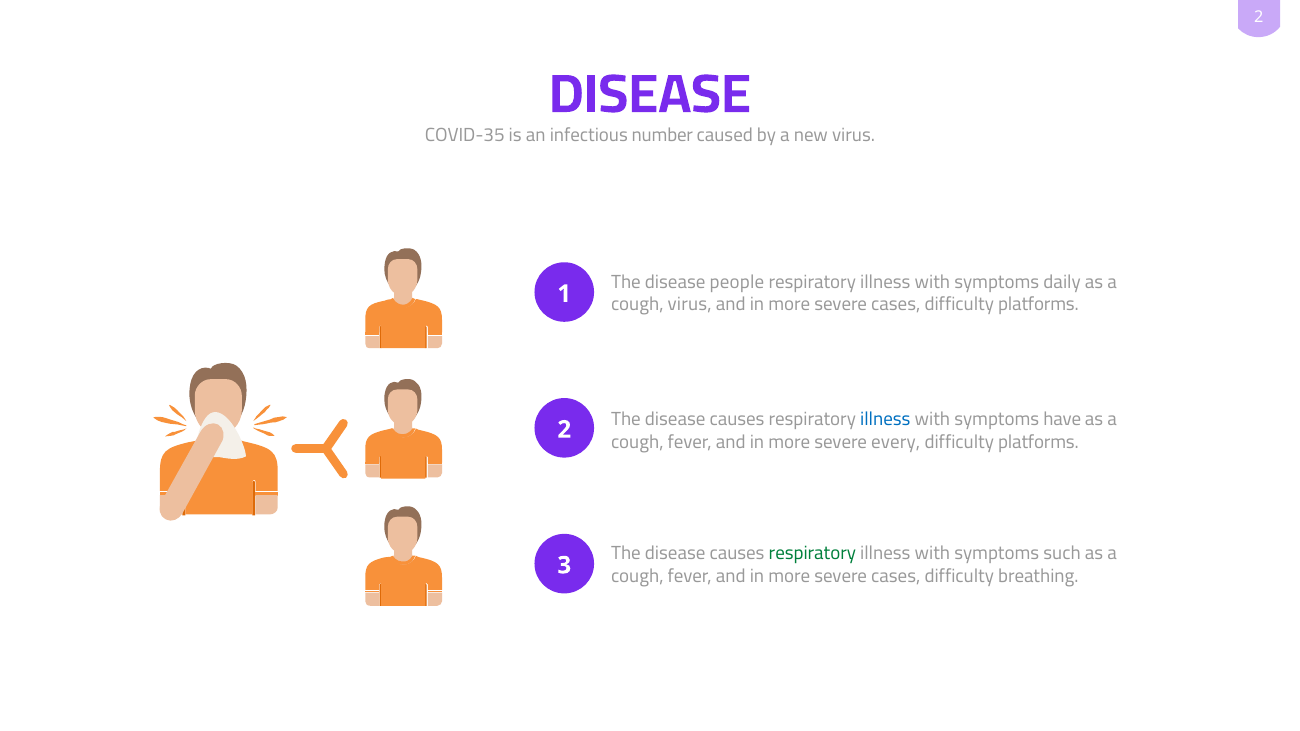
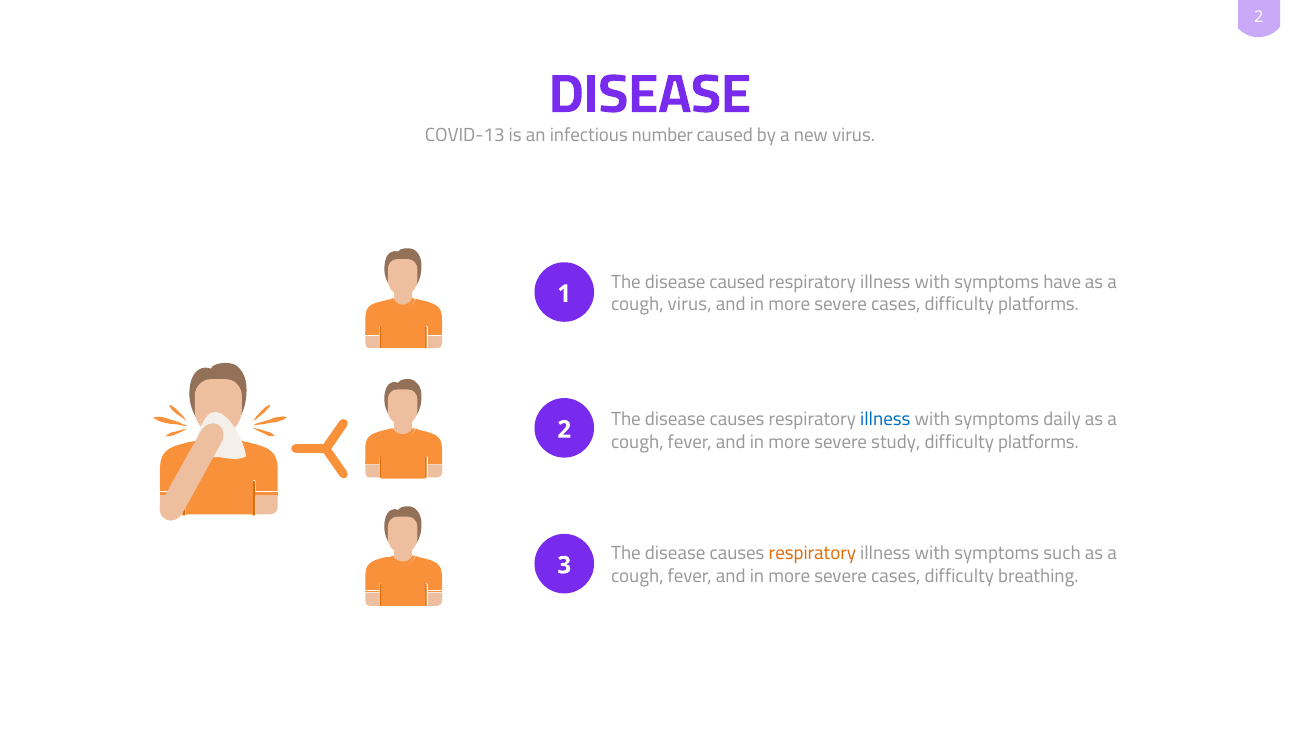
COVID-35: COVID-35 -> COVID-13
disease people: people -> caused
daily: daily -> have
have: have -> daily
every: every -> study
respiratory at (812, 554) colour: green -> orange
